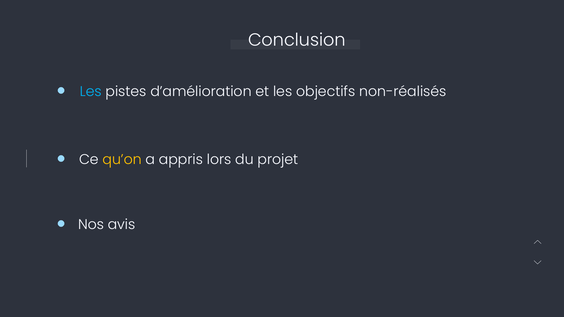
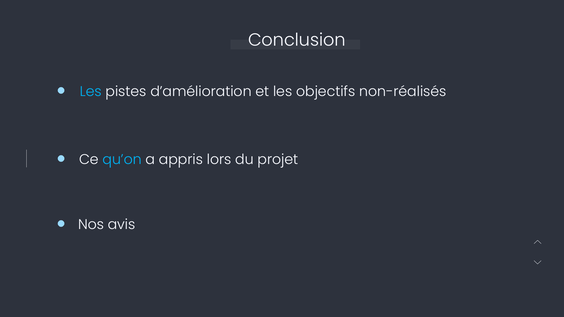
qu’on colour: yellow -> light blue
